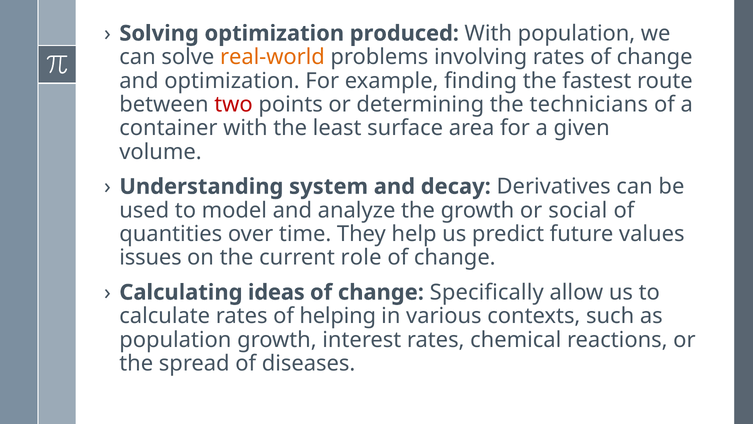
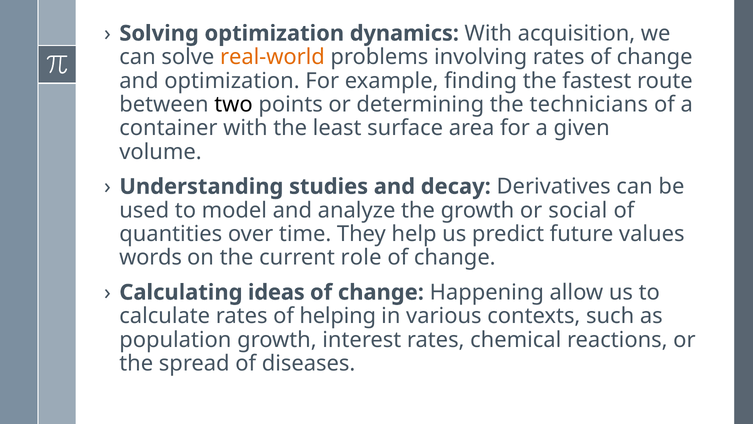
produced: produced -> dynamics
With population: population -> acquisition
two colour: red -> black
system: system -> studies
issues: issues -> words
Specifically: Specifically -> Happening
